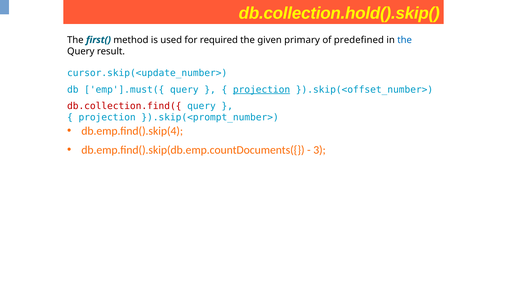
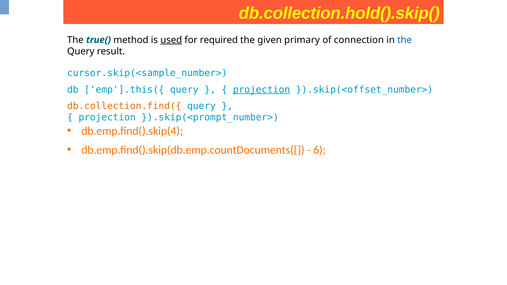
first(: first( -> true(
used underline: none -> present
predefined: predefined -> connection
cursor.skip(<update_number>: cursor.skip(<update_number> -> cursor.skip(<sample_number>
emp'].must({: emp'].must({ -> emp'].this({
db.collection.find({ colour: red -> orange
3: 3 -> 6
